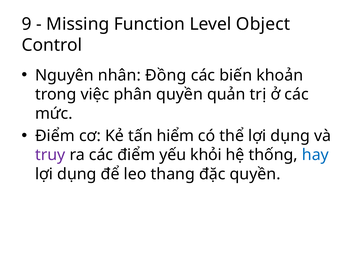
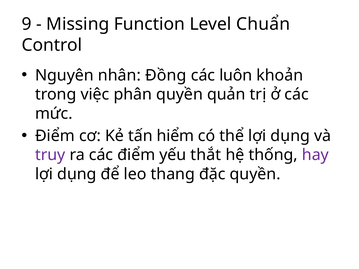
Object: Object -> Chuẩn
biến: biến -> luôn
khỏi: khỏi -> thắt
hay colour: blue -> purple
